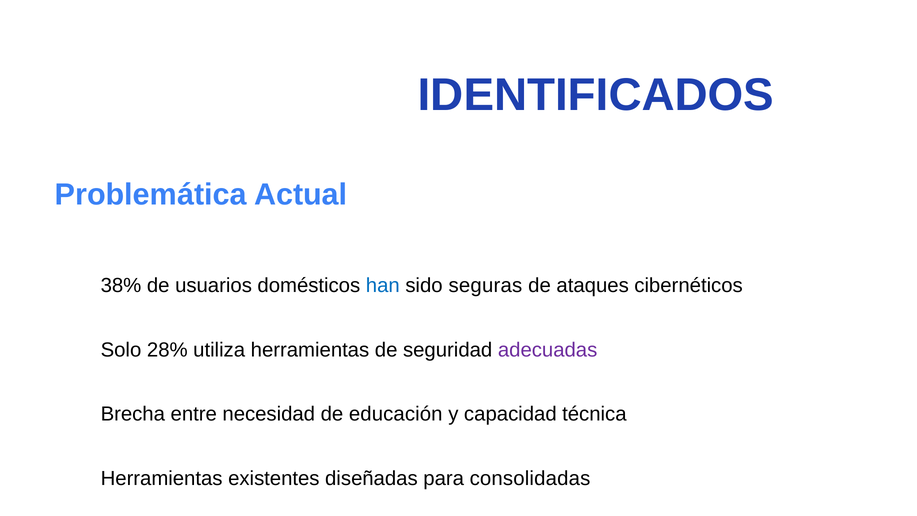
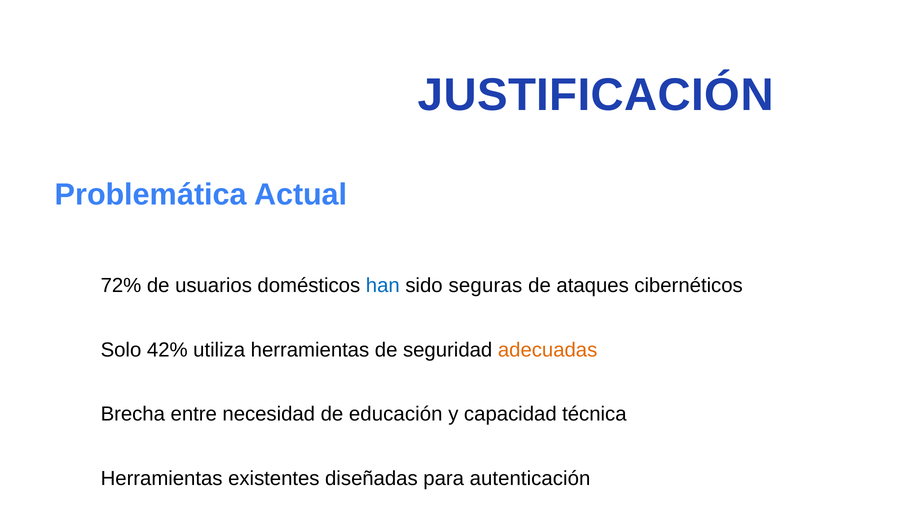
IDENTIFICADOS: IDENTIFICADOS -> JUSTIFICACIÓN
38%: 38% -> 72%
28%: 28% -> 42%
adecuadas colour: purple -> orange
consolidadas: consolidadas -> autenticación
